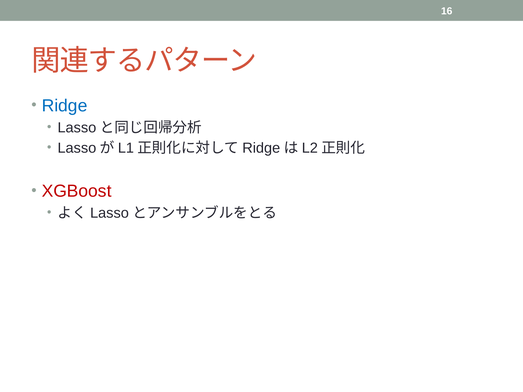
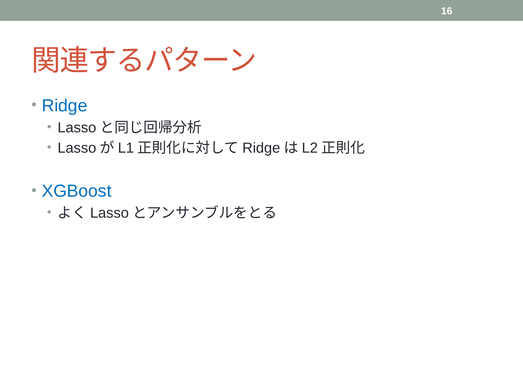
XGBoost colour: red -> blue
